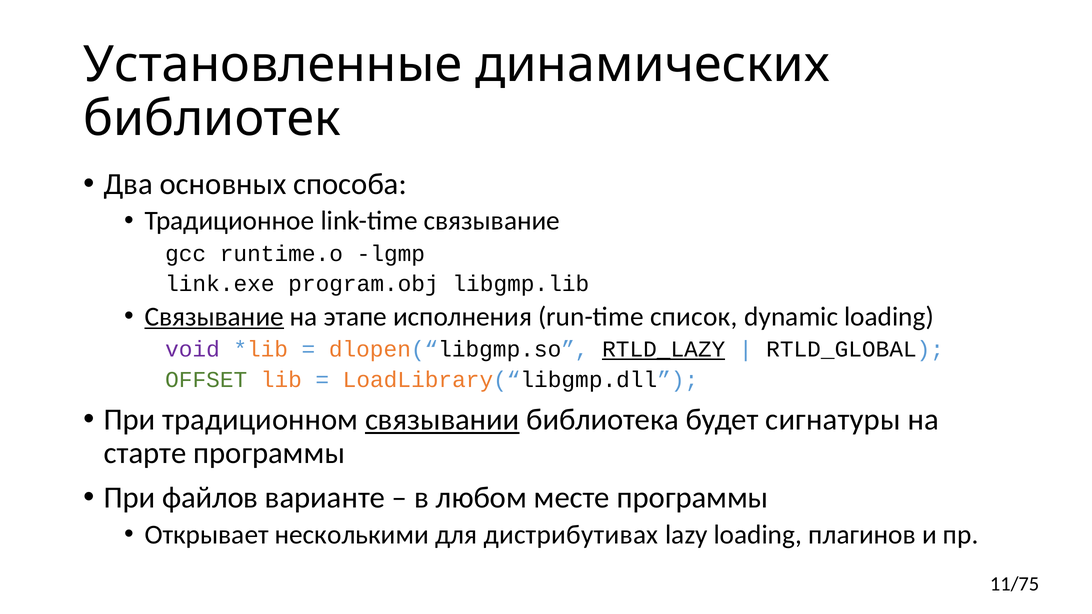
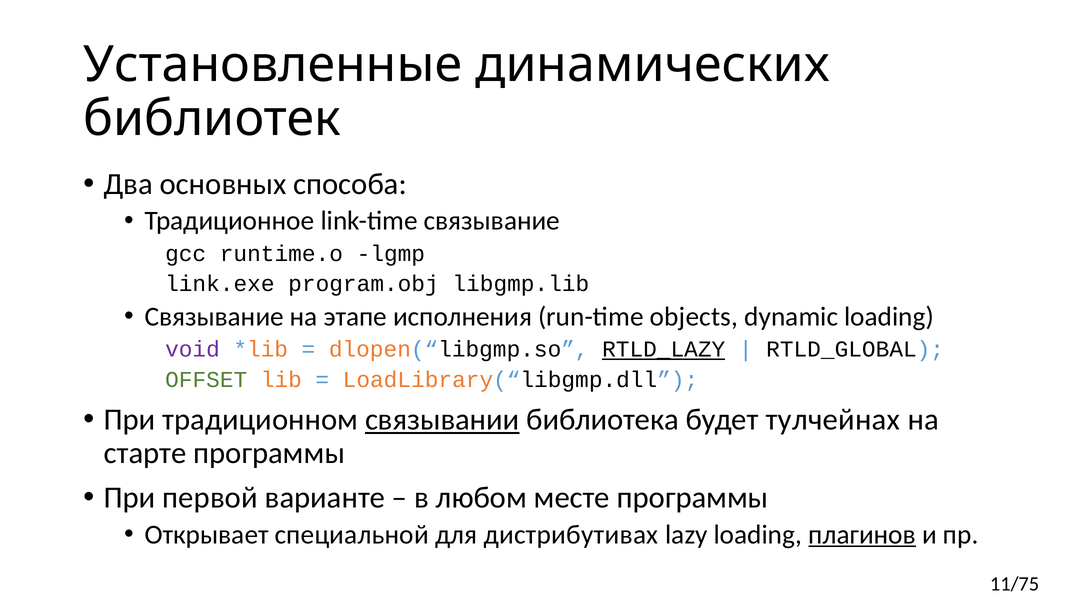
Связывание at (214, 317) underline: present -> none
список: список -> objects
сигнатуры: сигнатуры -> тулчейнах
файлов: файлов -> первой
несколькими: несколькими -> специальной
плагинов underline: none -> present
